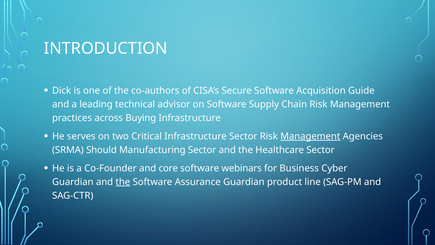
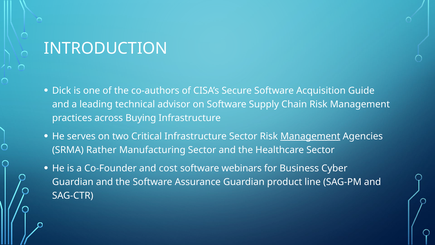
Should: Should -> Rather
core: core -> cost
the at (123, 182) underline: present -> none
